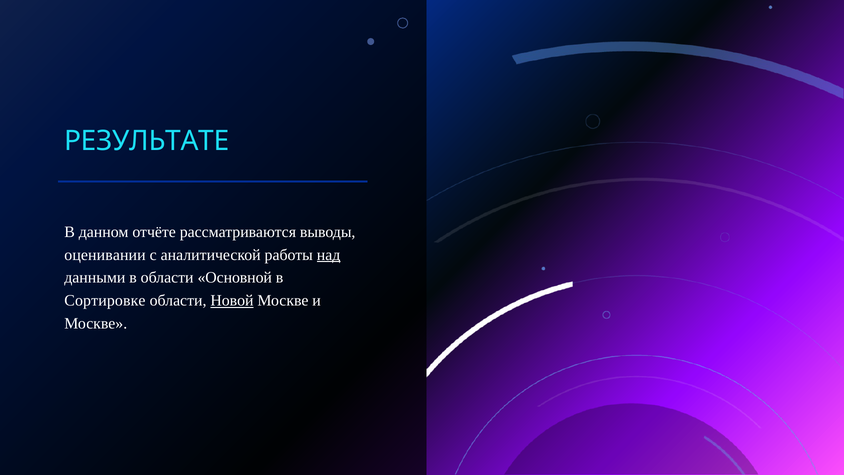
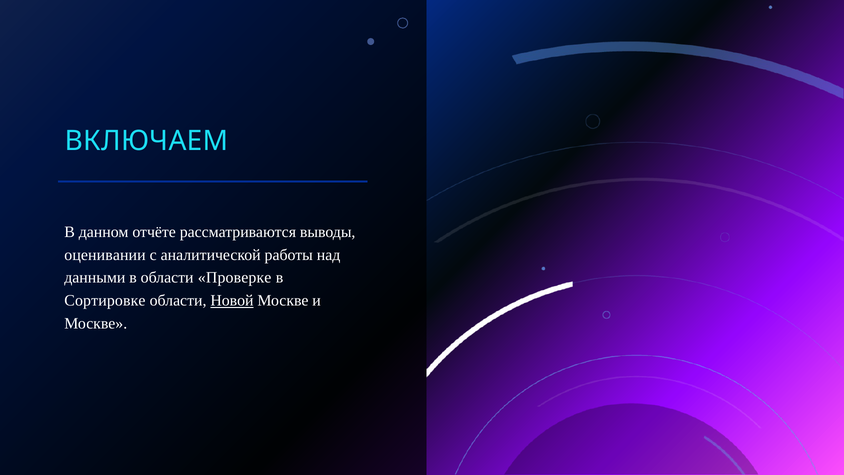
РЕЗУЛЬТАТЕ: РЕЗУЛЬТАТЕ -> ВКЛЮЧАЕМ
над underline: present -> none
Основной: Основной -> Проверке
